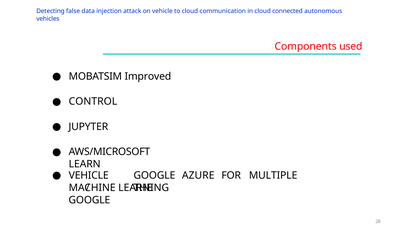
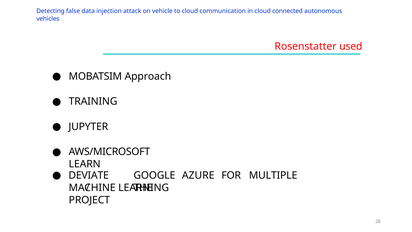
Components: Components -> Rosenstatter
Improved: Improved -> Approach
CONTROL: CONTROL -> TRAINING
VEHICLE at (89, 175): VEHICLE -> DEVIATE
GOOGLE at (89, 200): GOOGLE -> PROJECT
